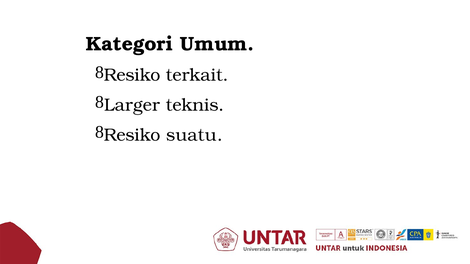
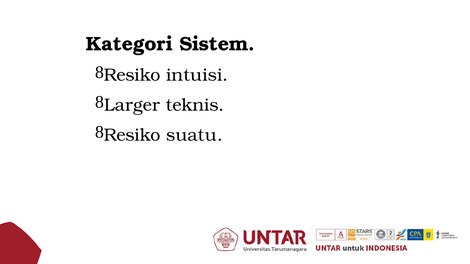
Umum: Umum -> Sistem
terkait: terkait -> intuisi
